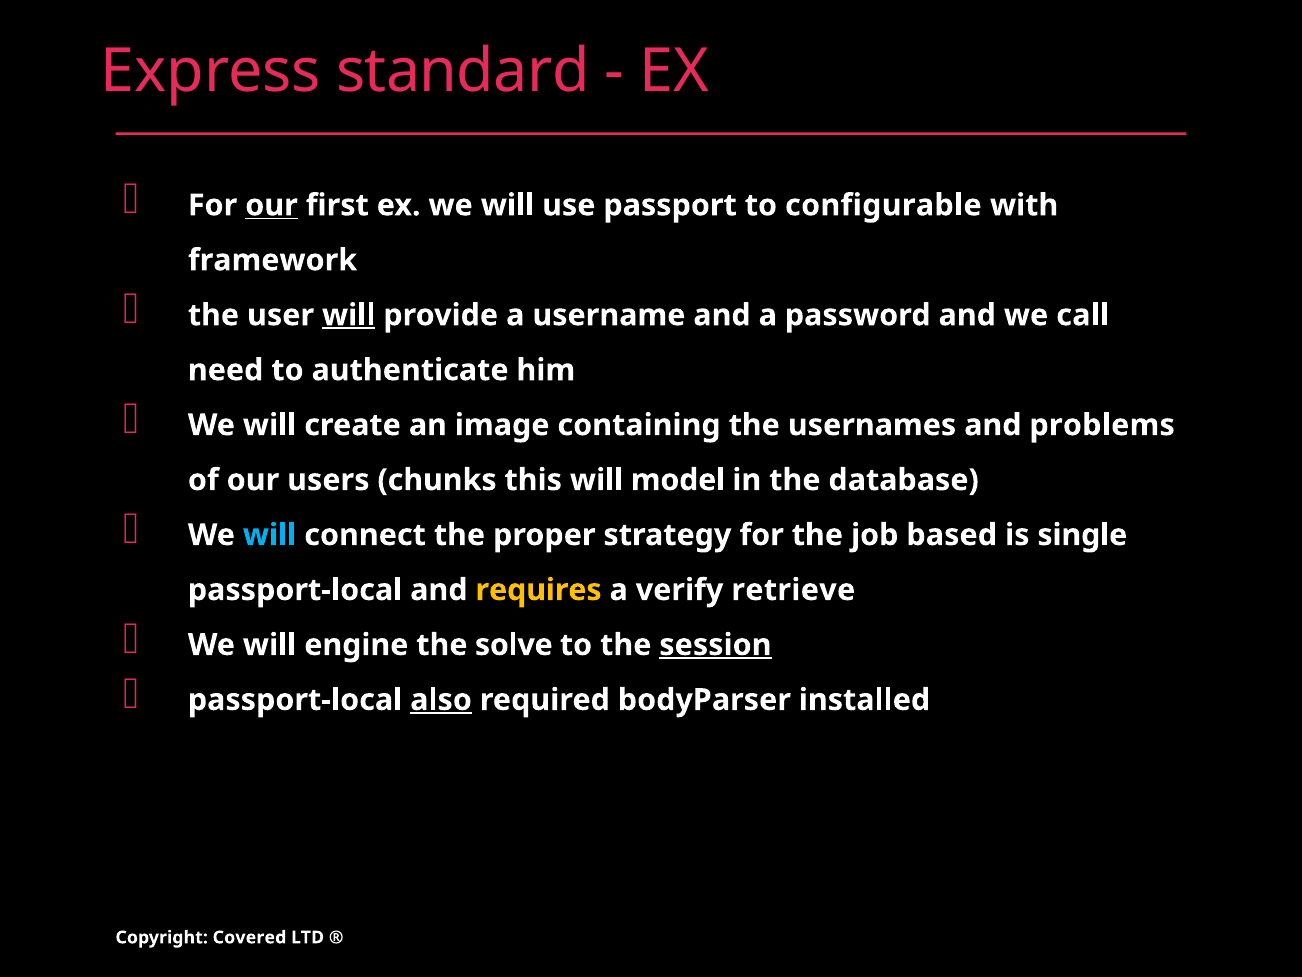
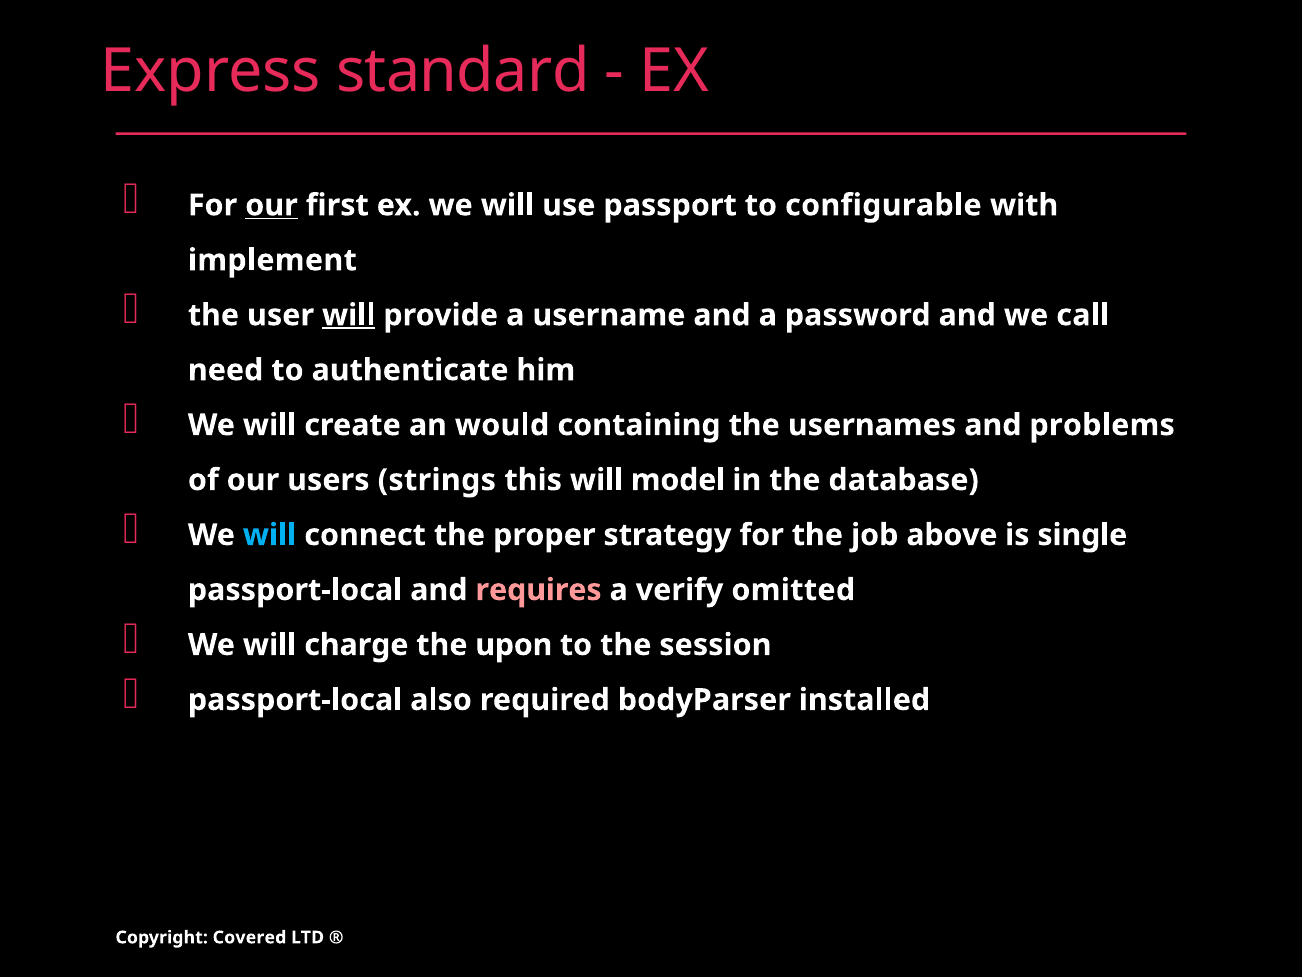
framework: framework -> implement
image: image -> would
chunks: chunks -> strings
based: based -> above
requires colour: yellow -> pink
retrieve: retrieve -> omitted
engine: engine -> charge
solve: solve -> upon
session underline: present -> none
also underline: present -> none
